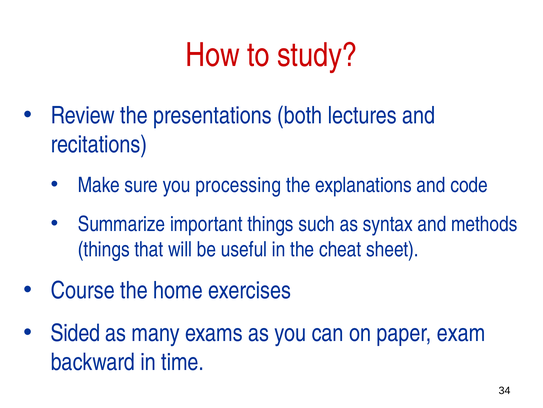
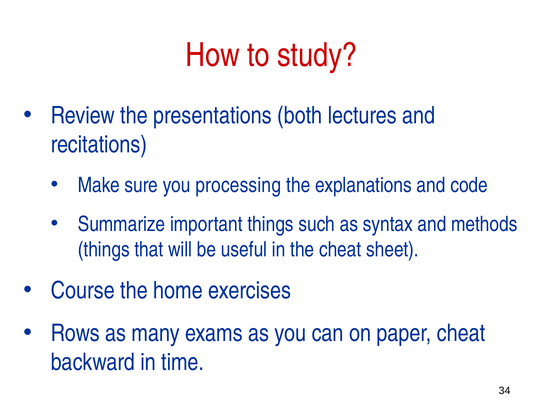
Sided: Sided -> Rows
paper exam: exam -> cheat
